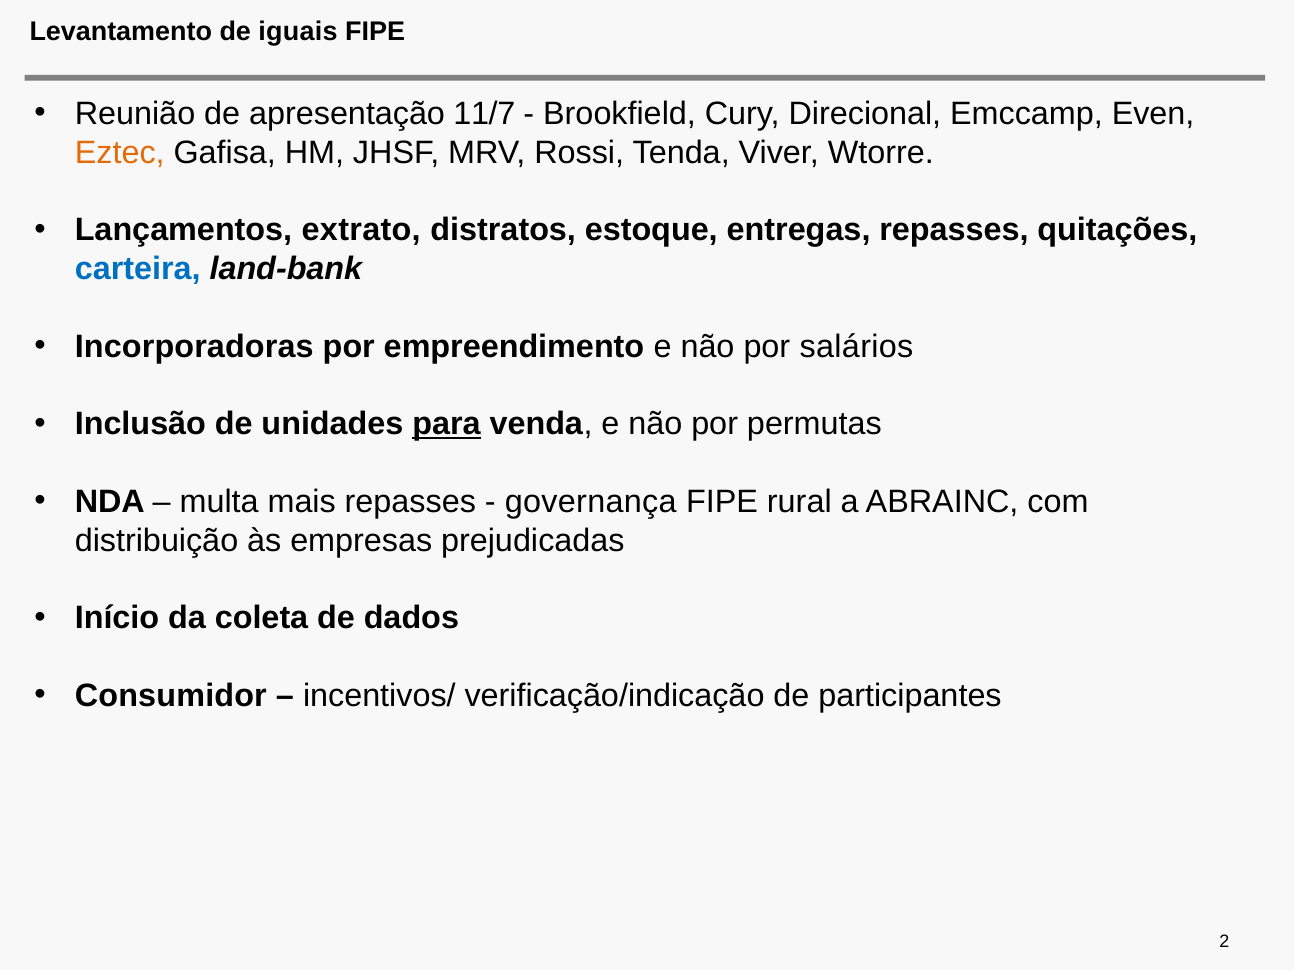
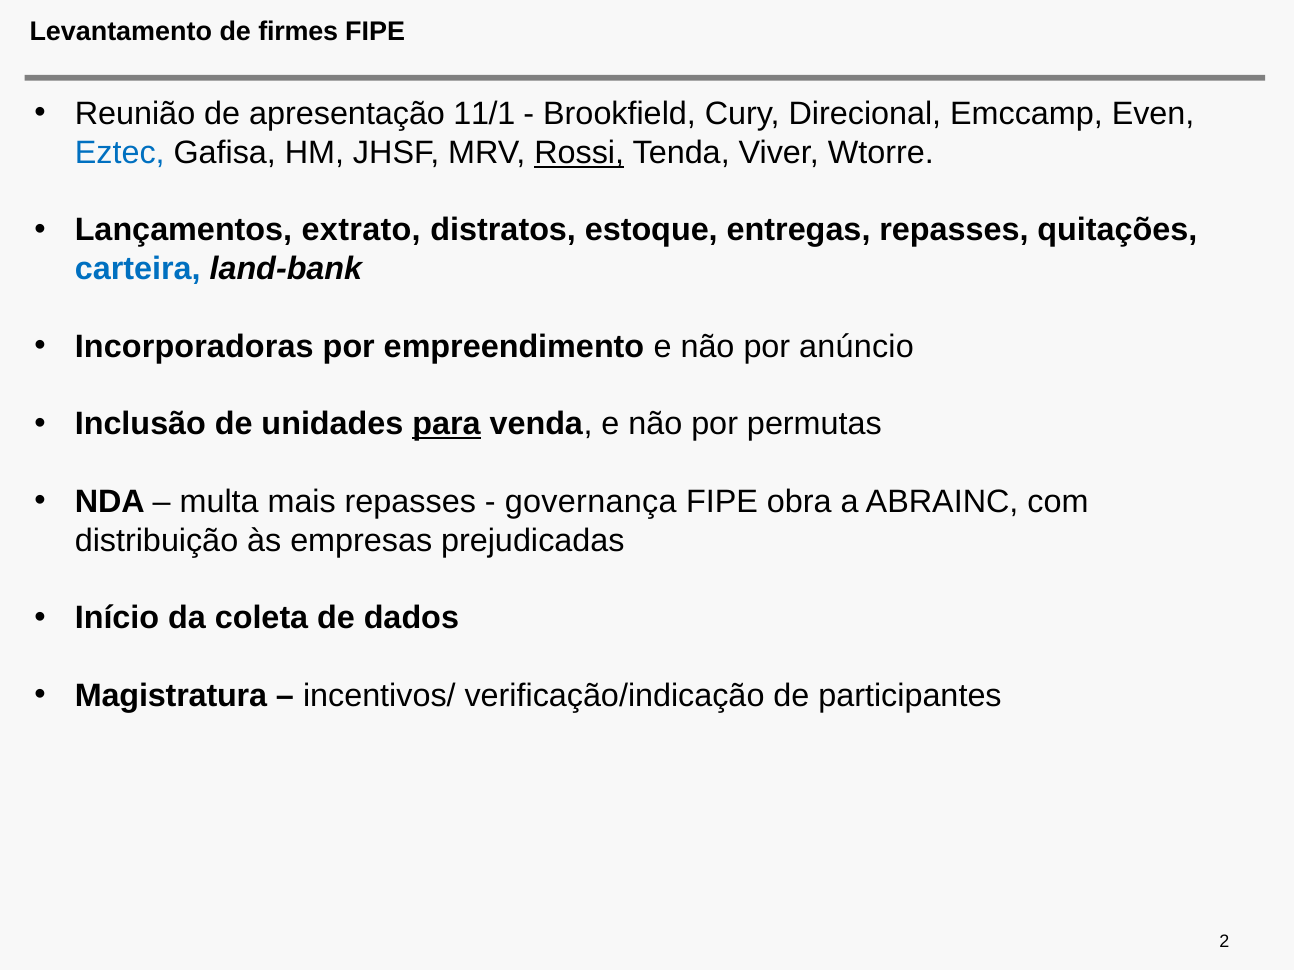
iguais: iguais -> firmes
11/7: 11/7 -> 11/1
Eztec colour: orange -> blue
Rossi underline: none -> present
salários: salários -> anúncio
rural: rural -> obra
Consumidor: Consumidor -> Magistratura
